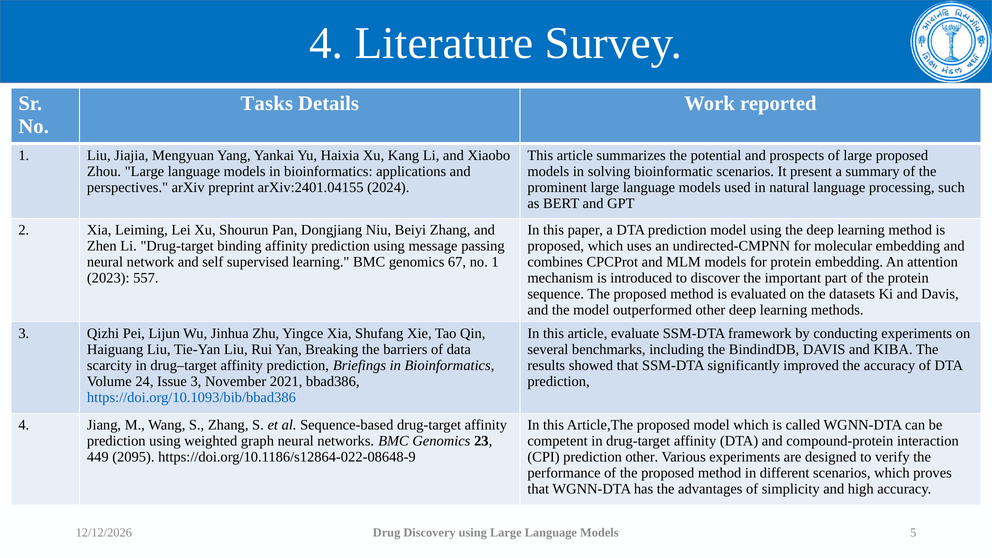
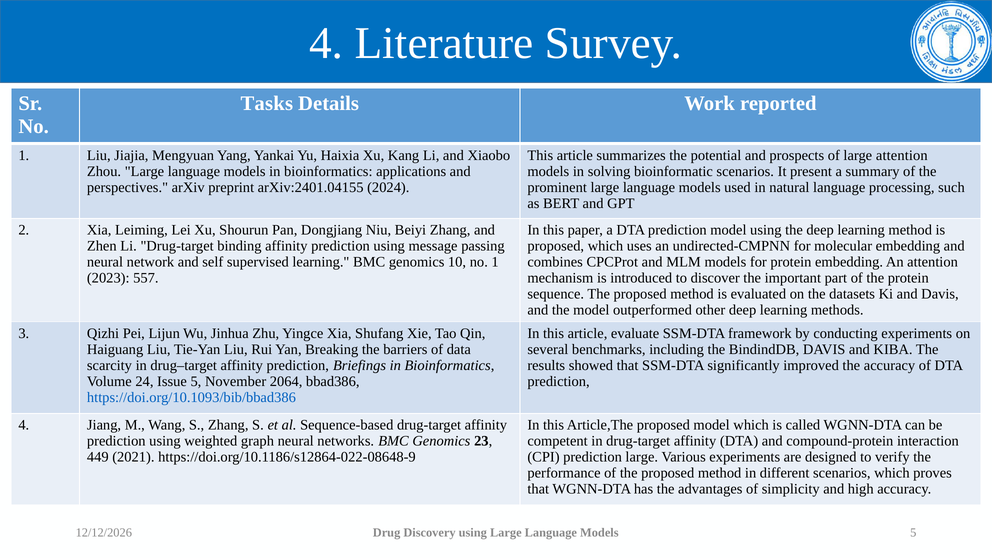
large proposed: proposed -> attention
67: 67 -> 10
Issue 3: 3 -> 5
2021: 2021 -> 2064
2095: 2095 -> 2021
prediction other: other -> large
